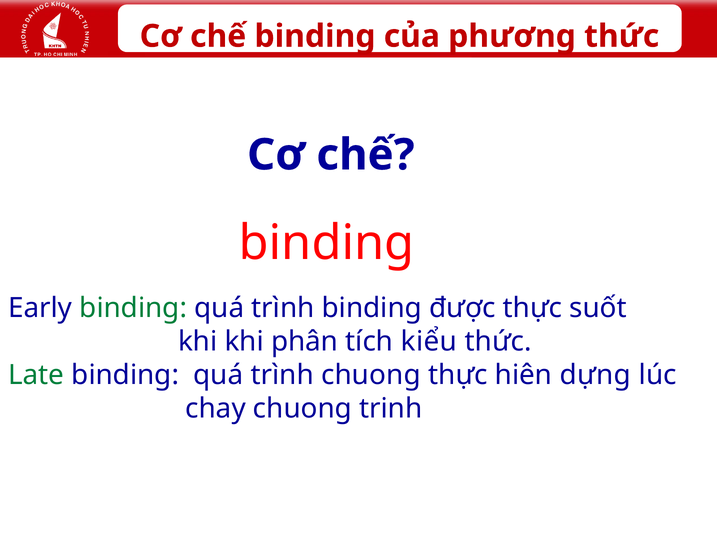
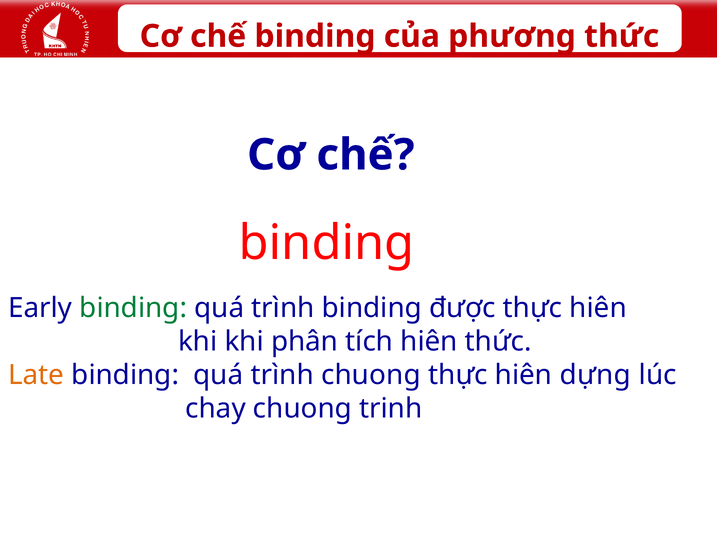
được thực suốt: suốt -> hiên
tích kiểu: kiểu -> hiên
Late colour: green -> orange
